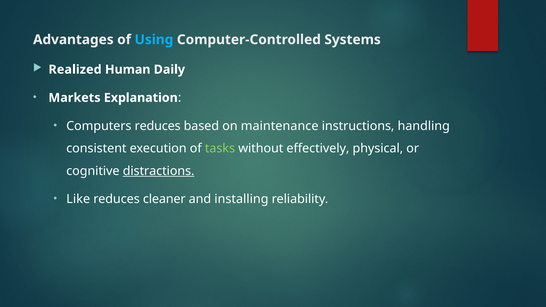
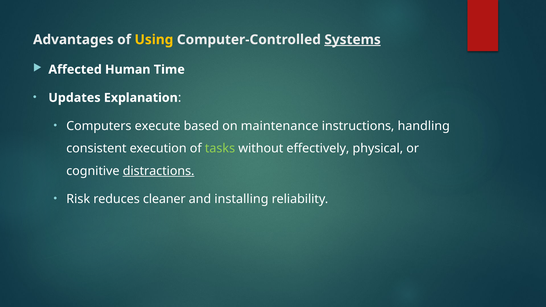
Using colour: light blue -> yellow
Systems underline: none -> present
Realized: Realized -> Affected
Daily: Daily -> Time
Markets: Markets -> Updates
Computers reduces: reduces -> execute
Like: Like -> Risk
